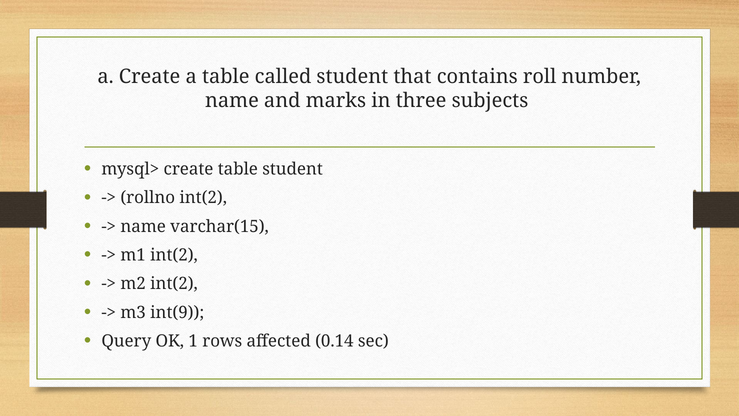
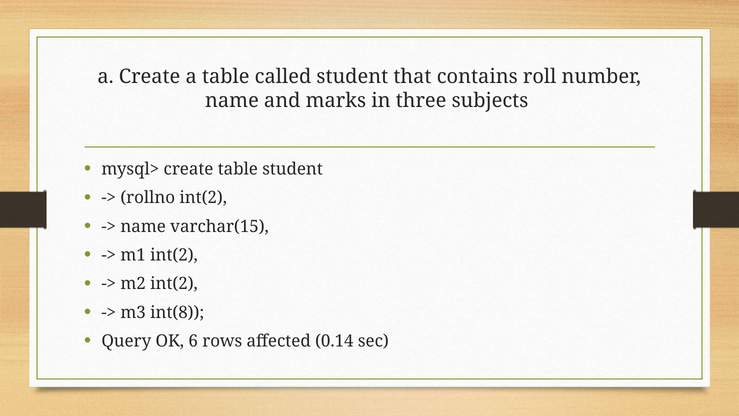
int(9: int(9 -> int(8
1: 1 -> 6
